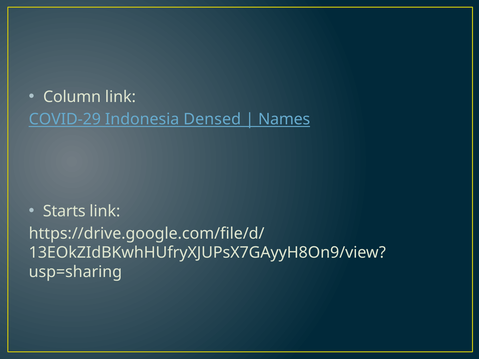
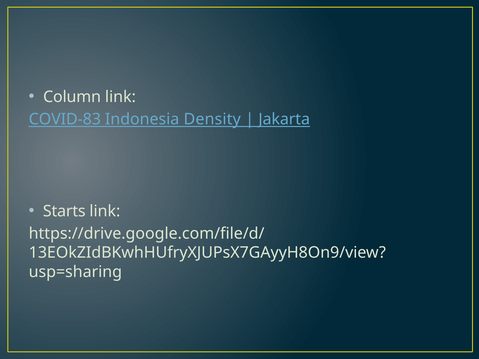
COVID-29: COVID-29 -> COVID-83
Densed: Densed -> Density
Names: Names -> Jakarta
